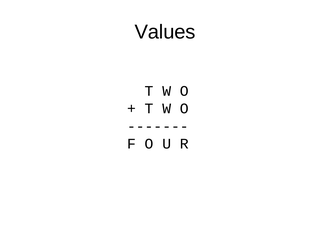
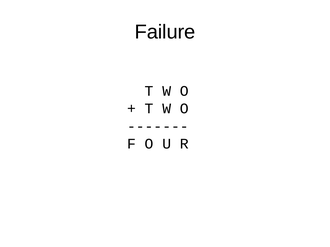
Values: Values -> Failure
